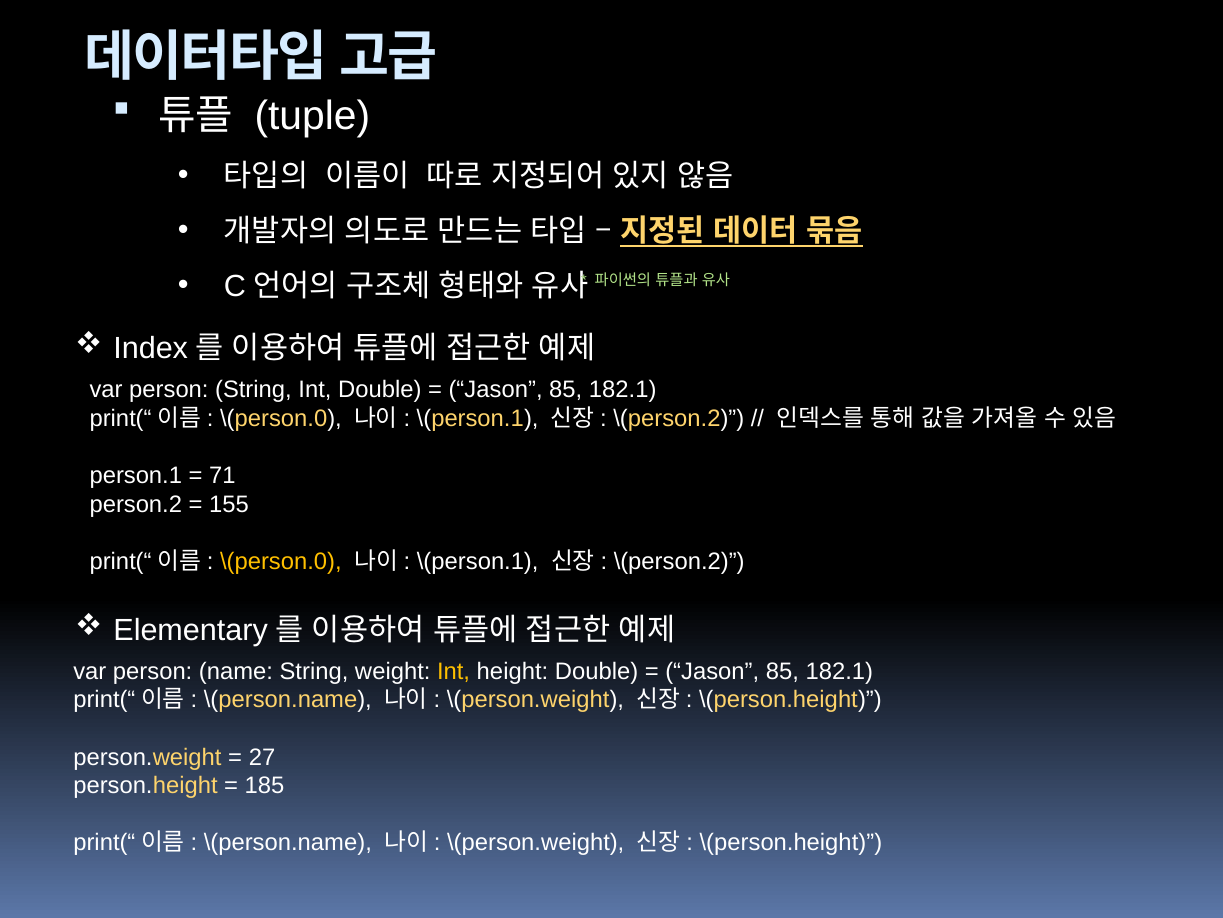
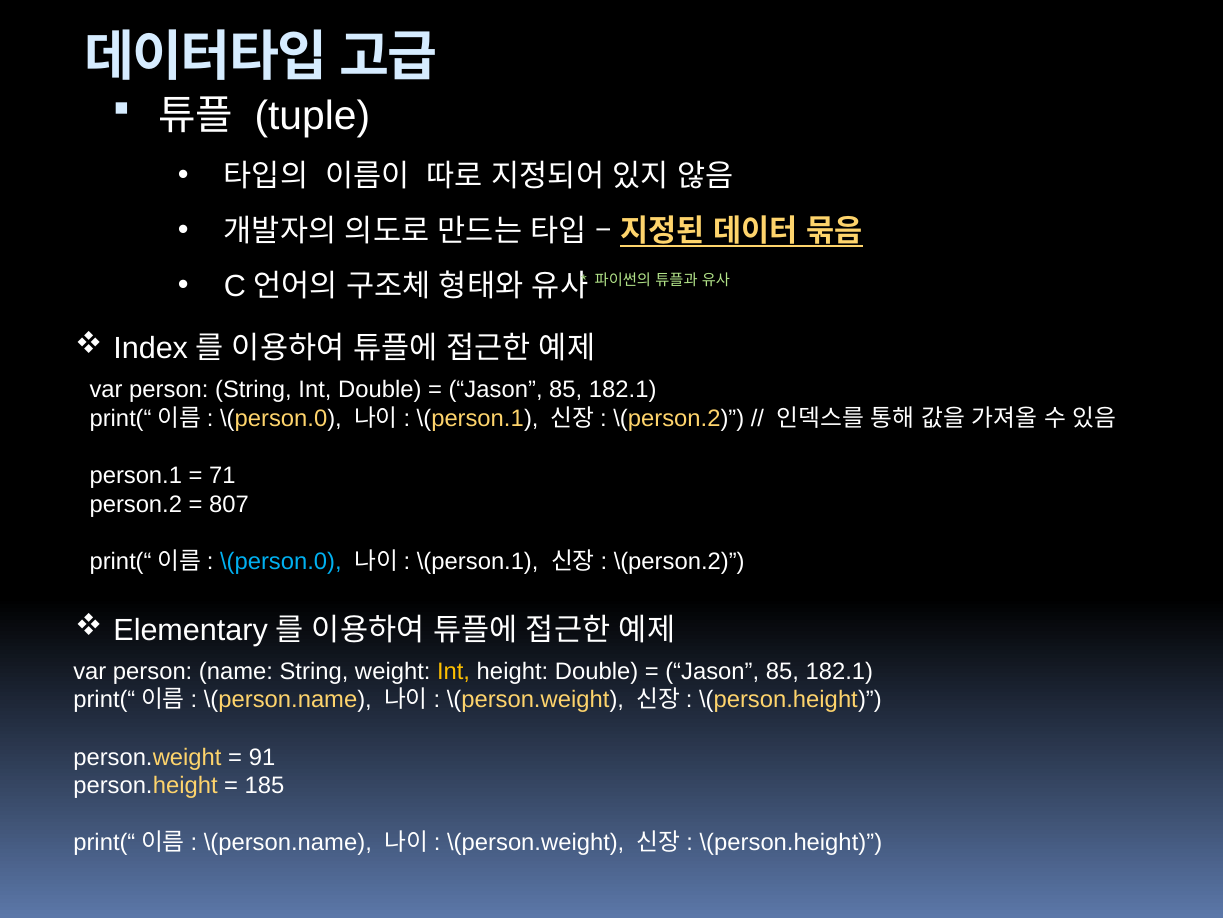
155: 155 -> 807
\(person.0 at (281, 561) colour: yellow -> light blue
27: 27 -> 91
